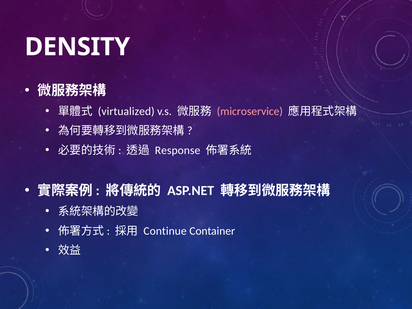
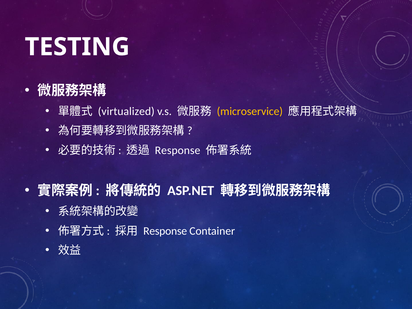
DENSITY: DENSITY -> TESTING
microservice colour: pink -> yellow
Continue at (165, 231): Continue -> Response
